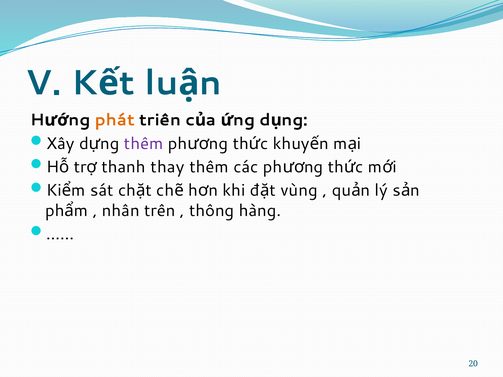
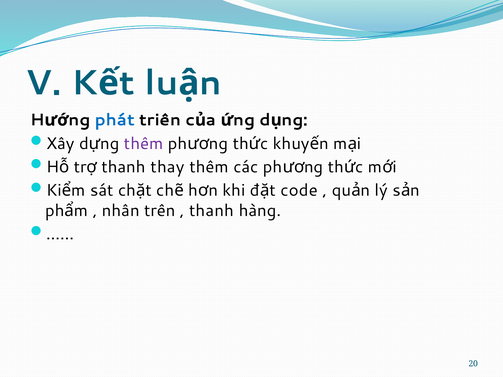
phát colour: orange -> blue
vùng: vùng -> code
thông at (212, 211): thông -> thanh
